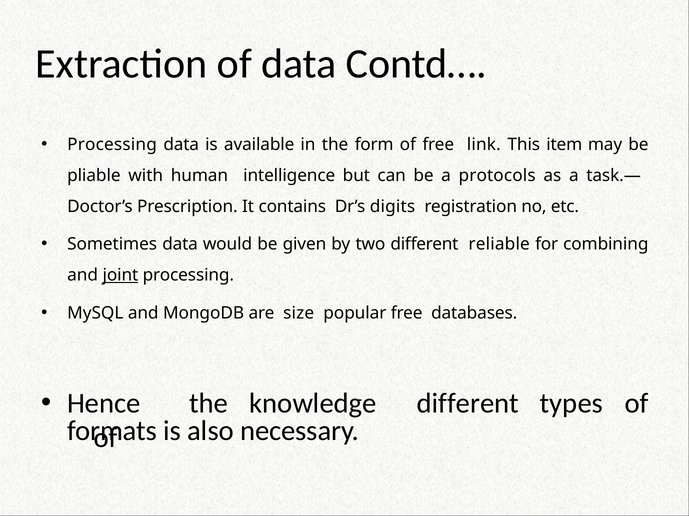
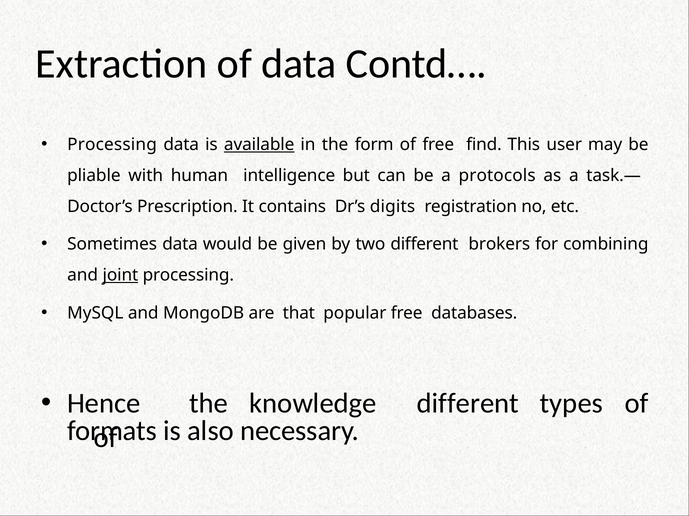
available underline: none -> present
link: link -> find
item: item -> user
reliable: reliable -> brokers
size: size -> that
